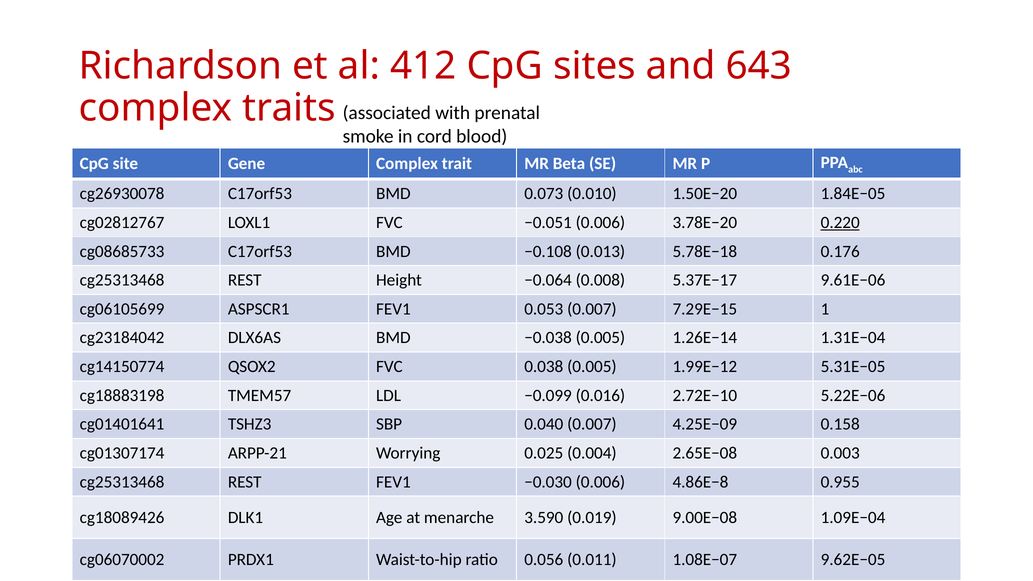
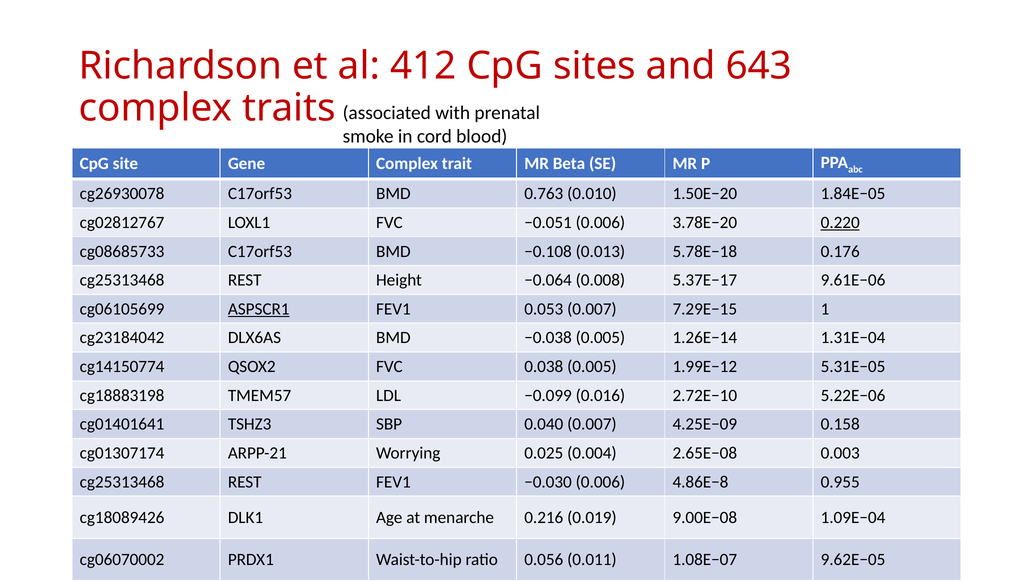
0.073: 0.073 -> 0.763
ASPSCR1 underline: none -> present
3.590: 3.590 -> 0.216
